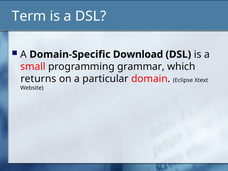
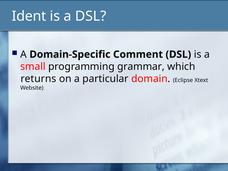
Term: Term -> Ident
Download: Download -> Comment
